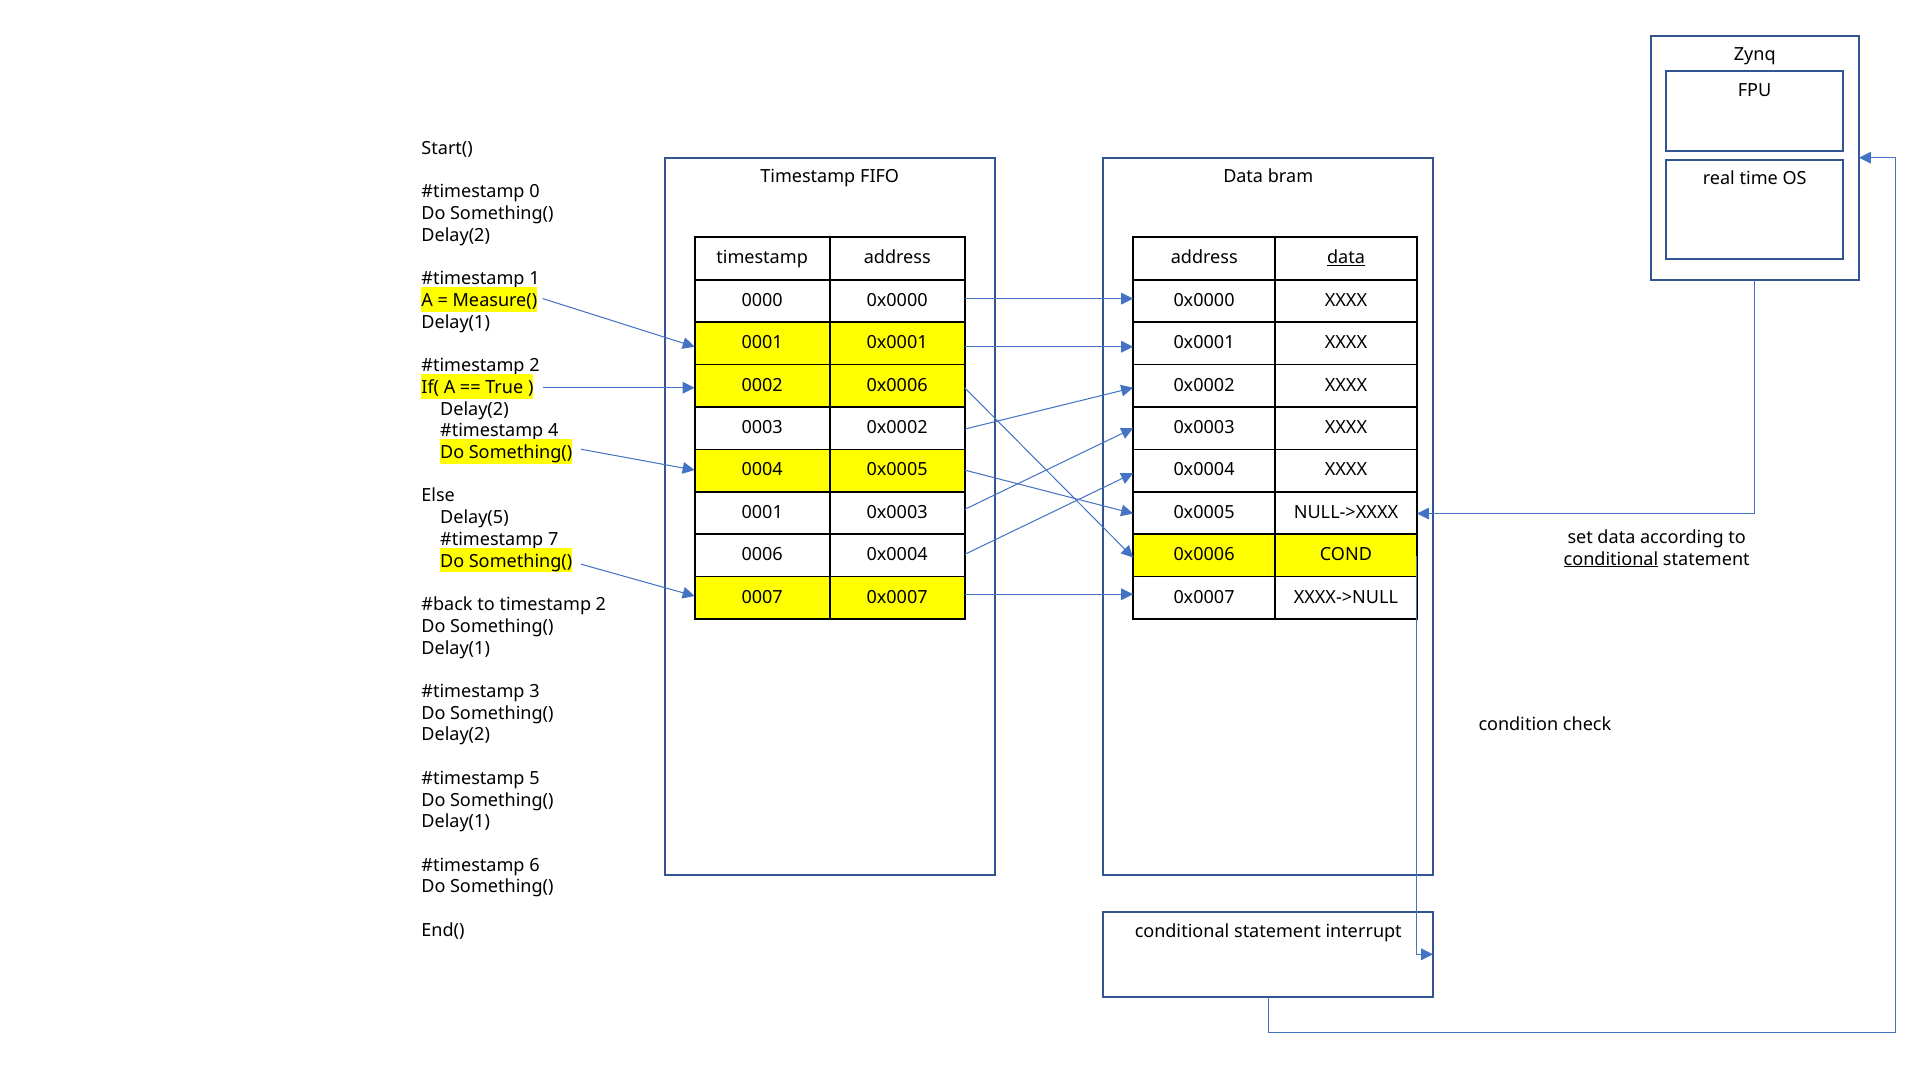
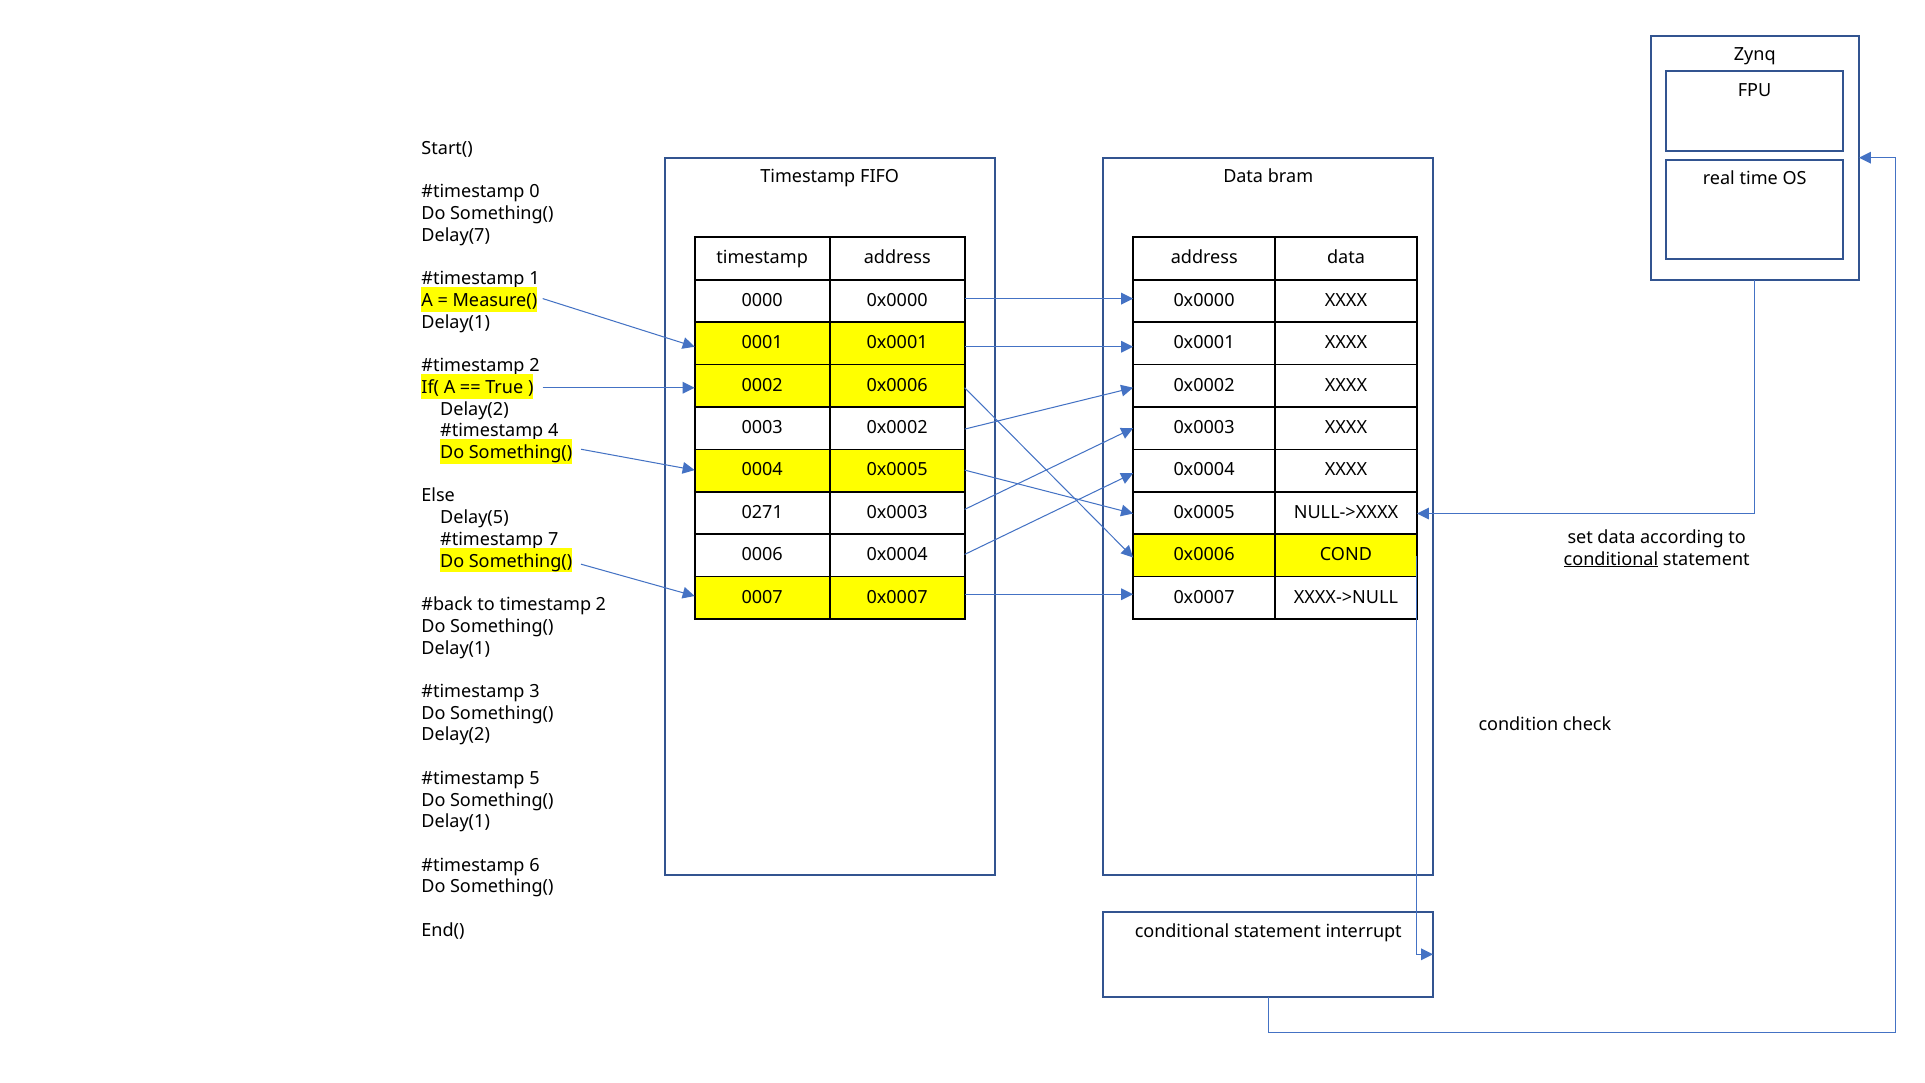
Delay(2 at (456, 235): Delay(2 -> Delay(7
data at (1346, 258) underline: present -> none
0001 at (762, 512): 0001 -> 0271
